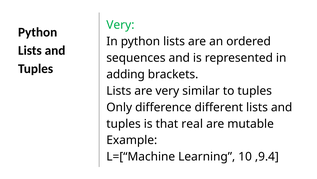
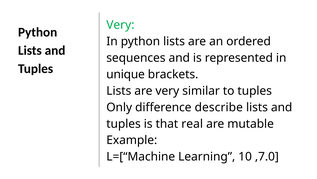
adding: adding -> unique
different: different -> describe
,9.4: ,9.4 -> ,7.0
